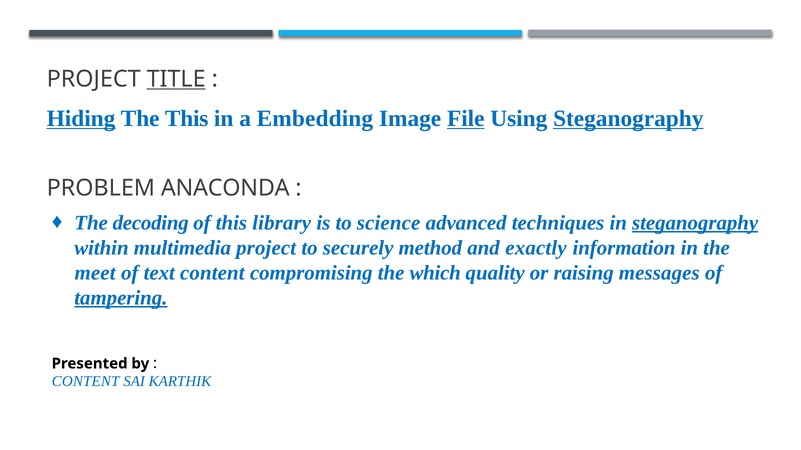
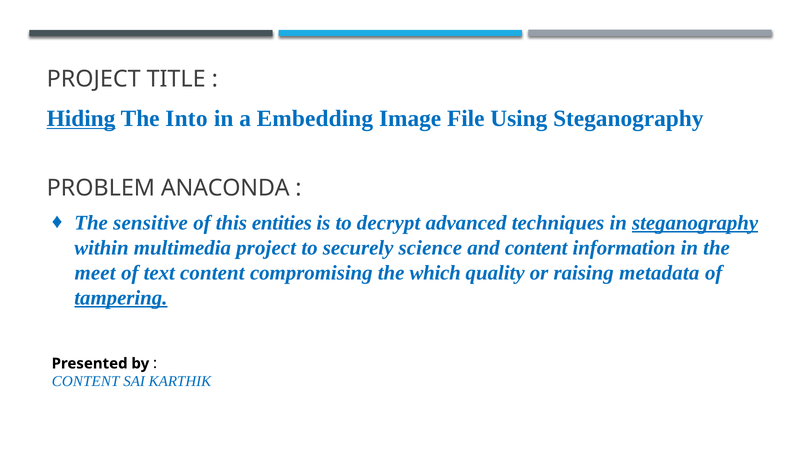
TITLE underline: present -> none
The This: This -> Into
File underline: present -> none
Steganography at (628, 119) underline: present -> none
decoding: decoding -> sensitive
library: library -> entities
science: science -> decrypt
method: method -> science
and exactly: exactly -> content
messages: messages -> metadata
